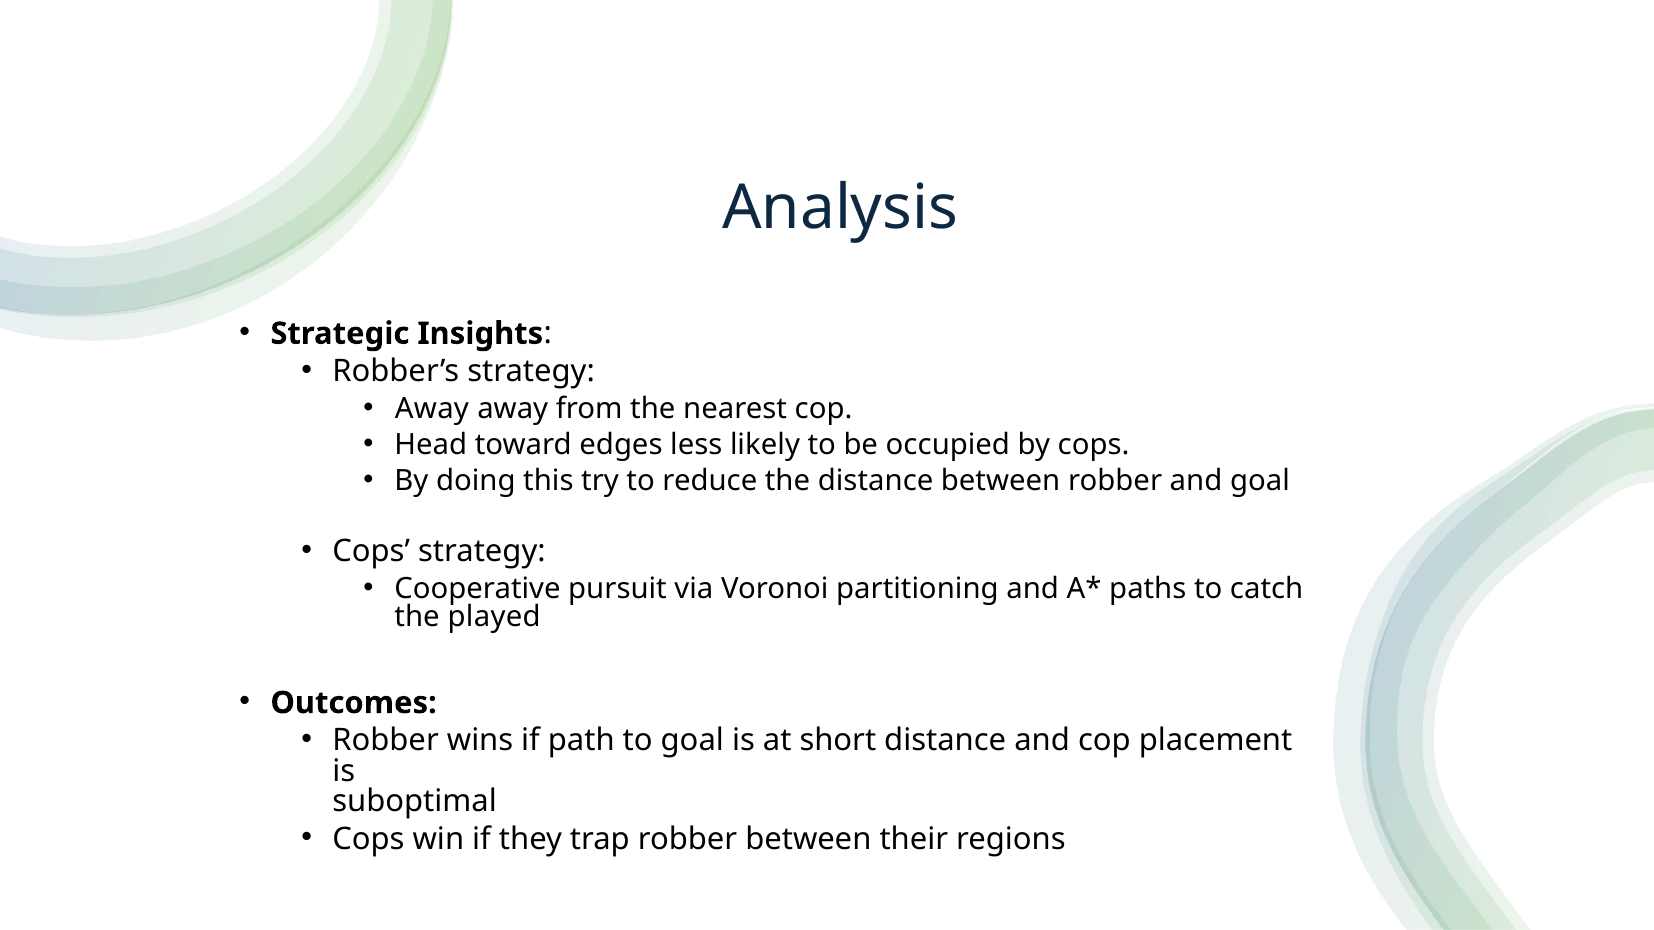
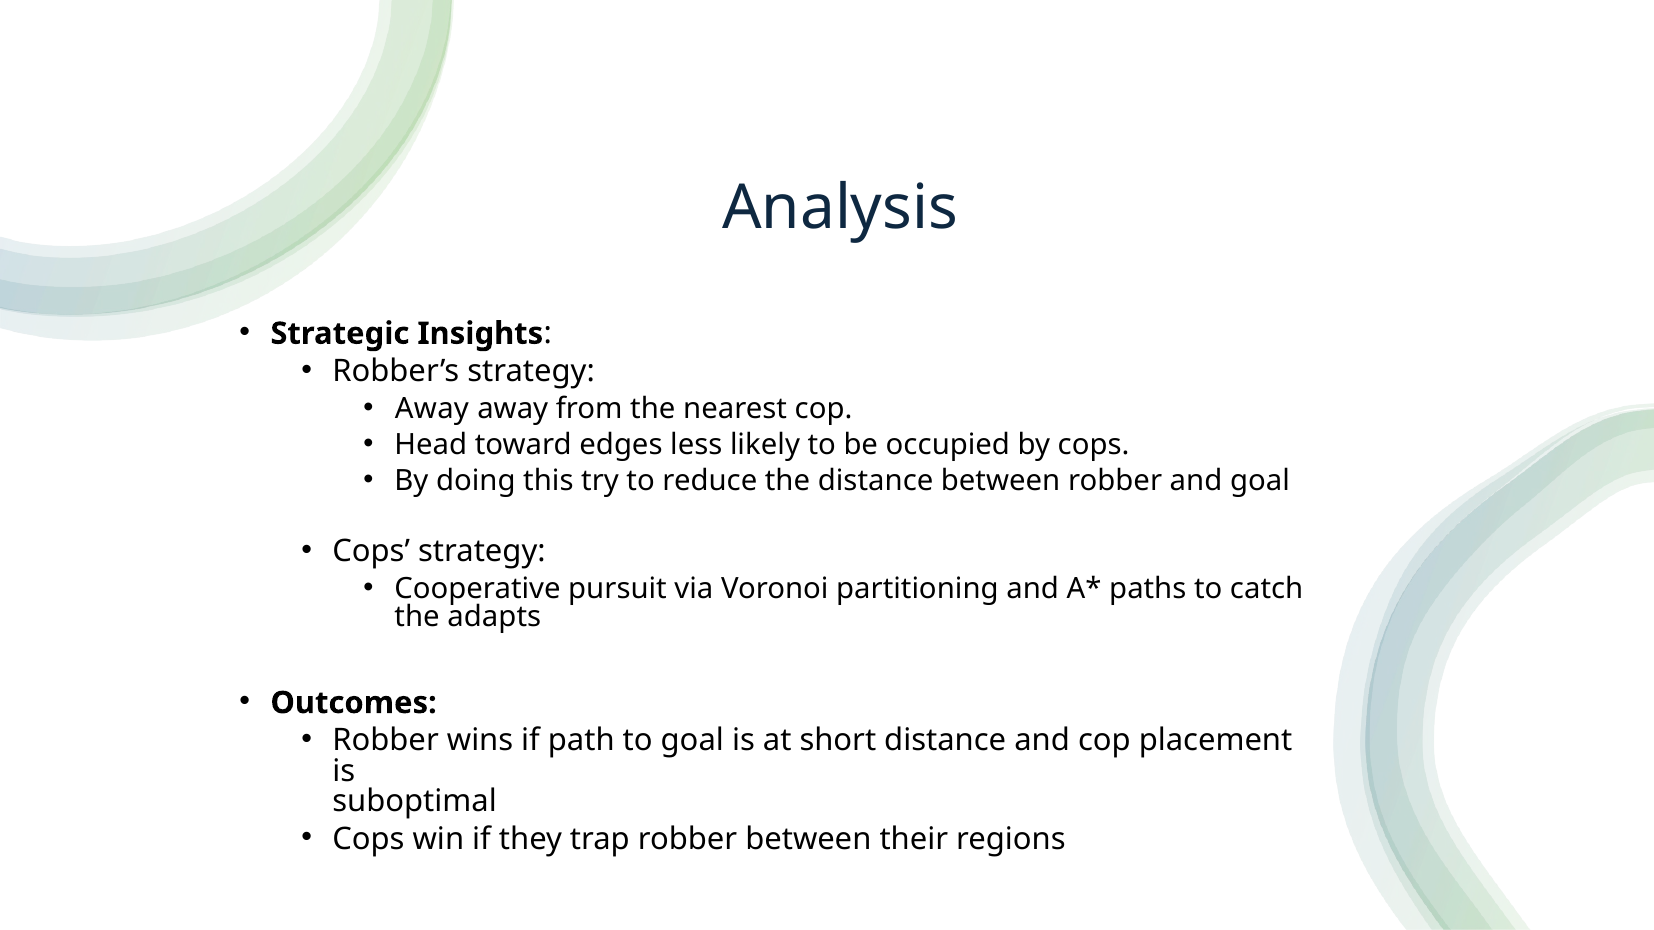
played: played -> adapts
